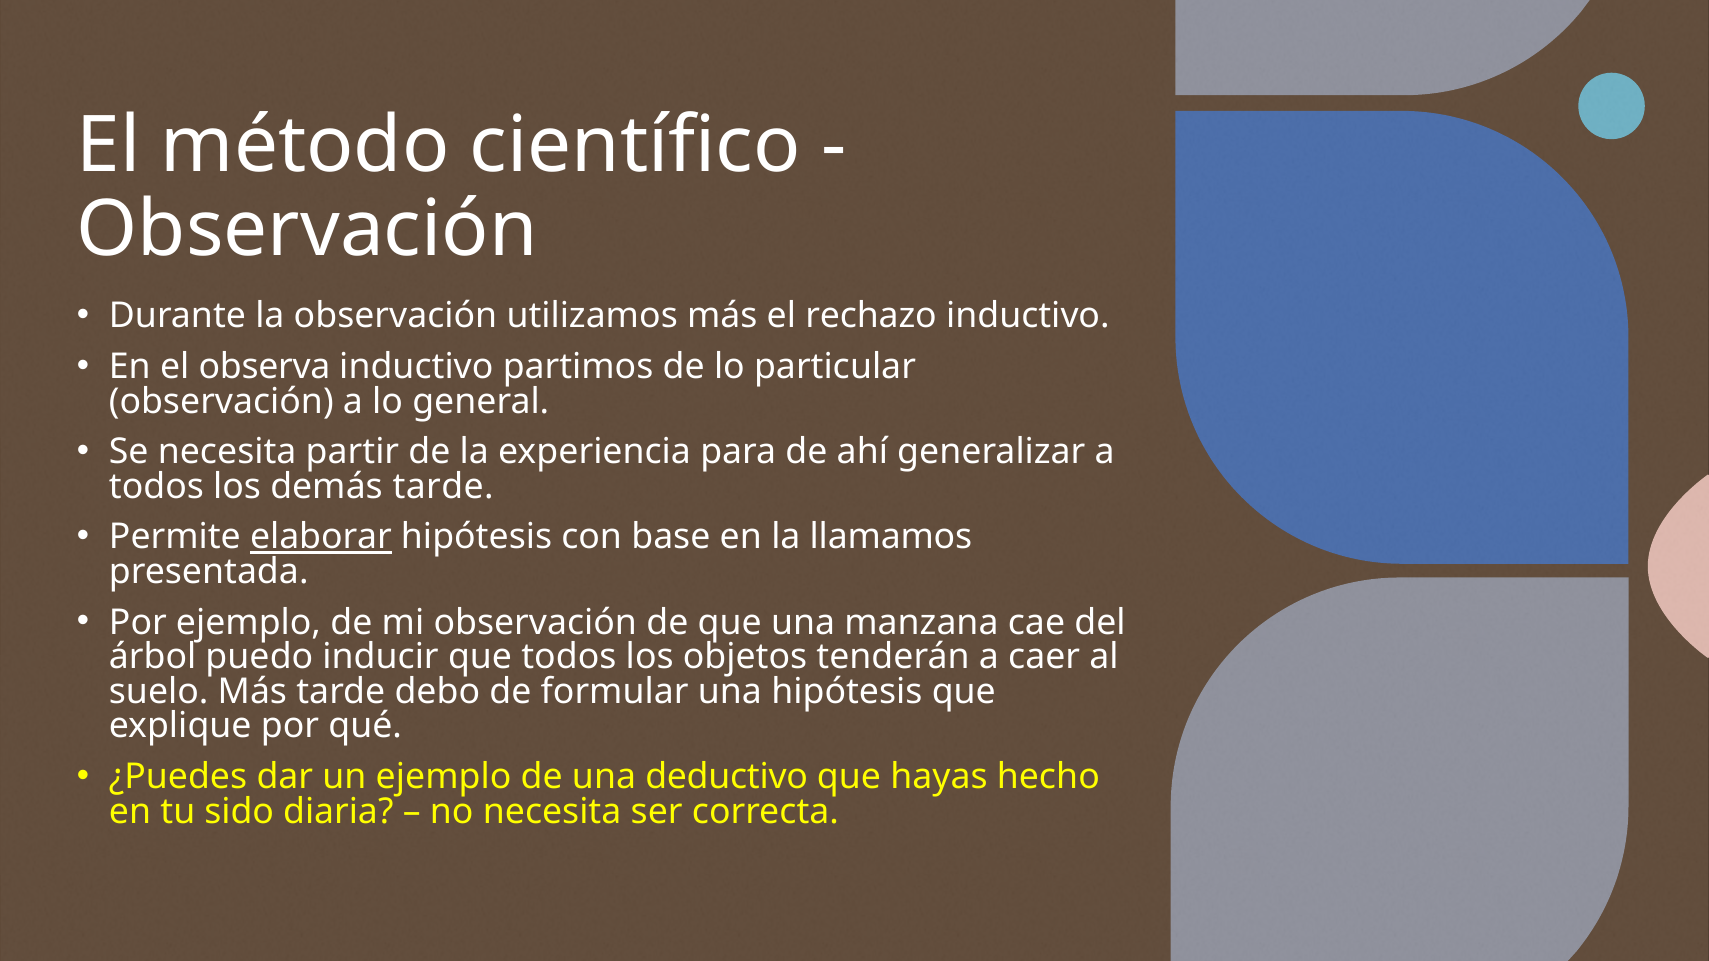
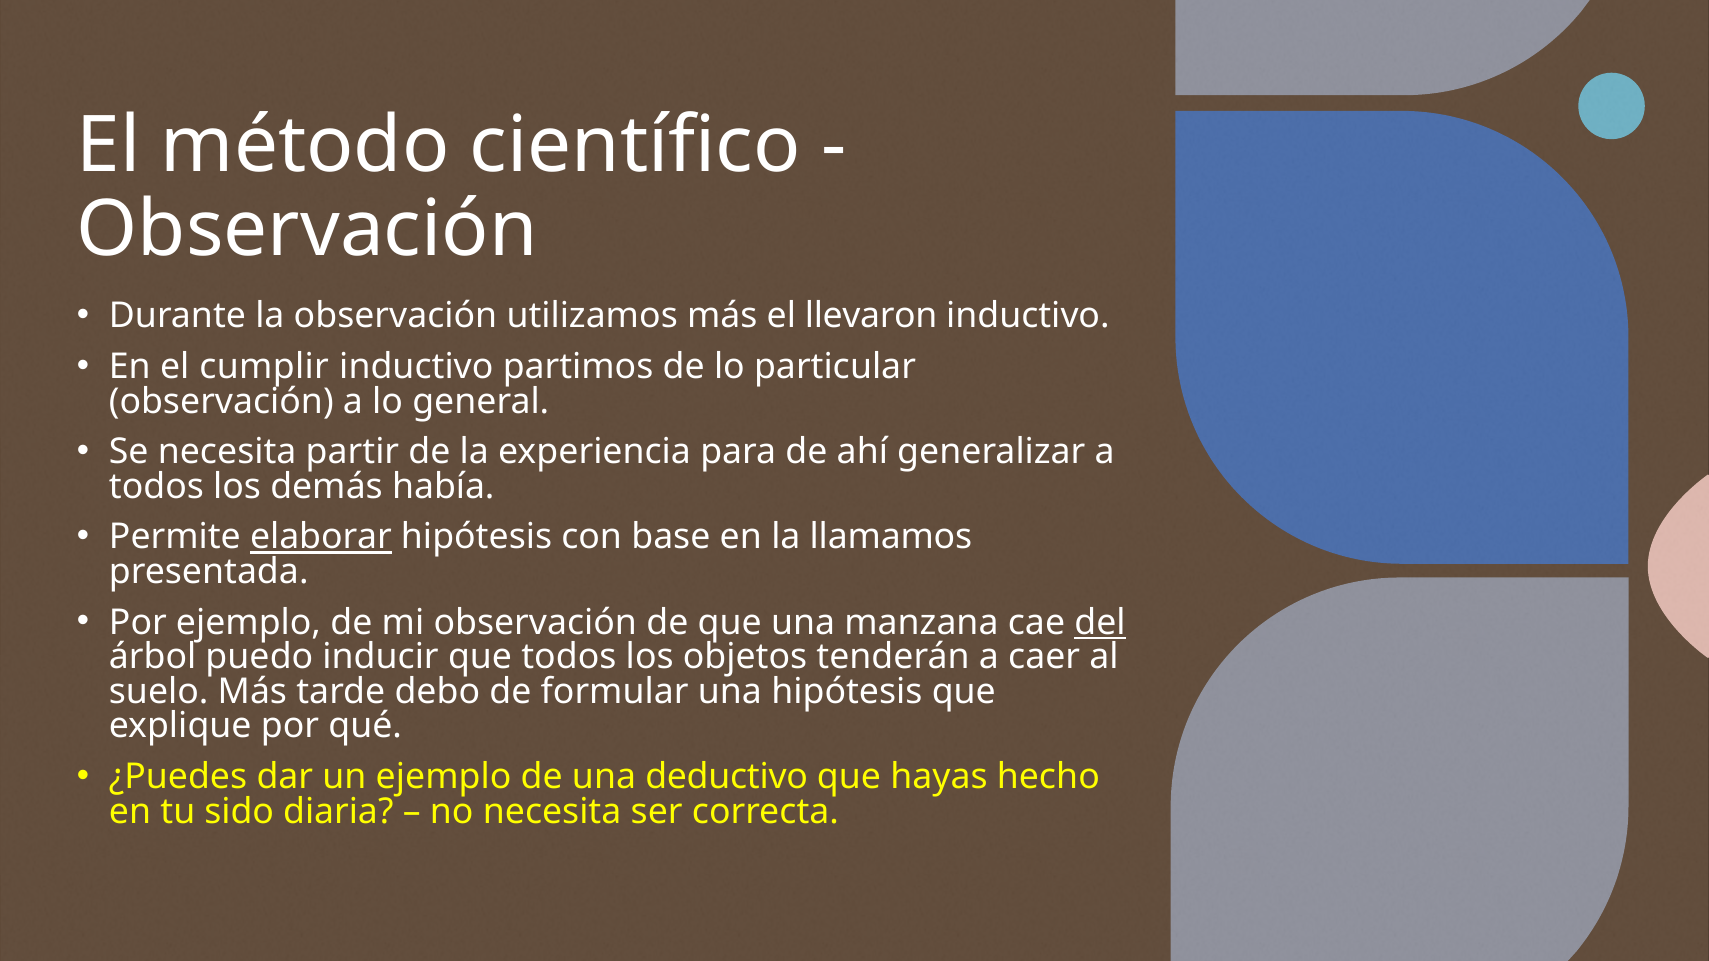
rechazo: rechazo -> llevaron
observa: observa -> cumplir
demás tarde: tarde -> había
del underline: none -> present
